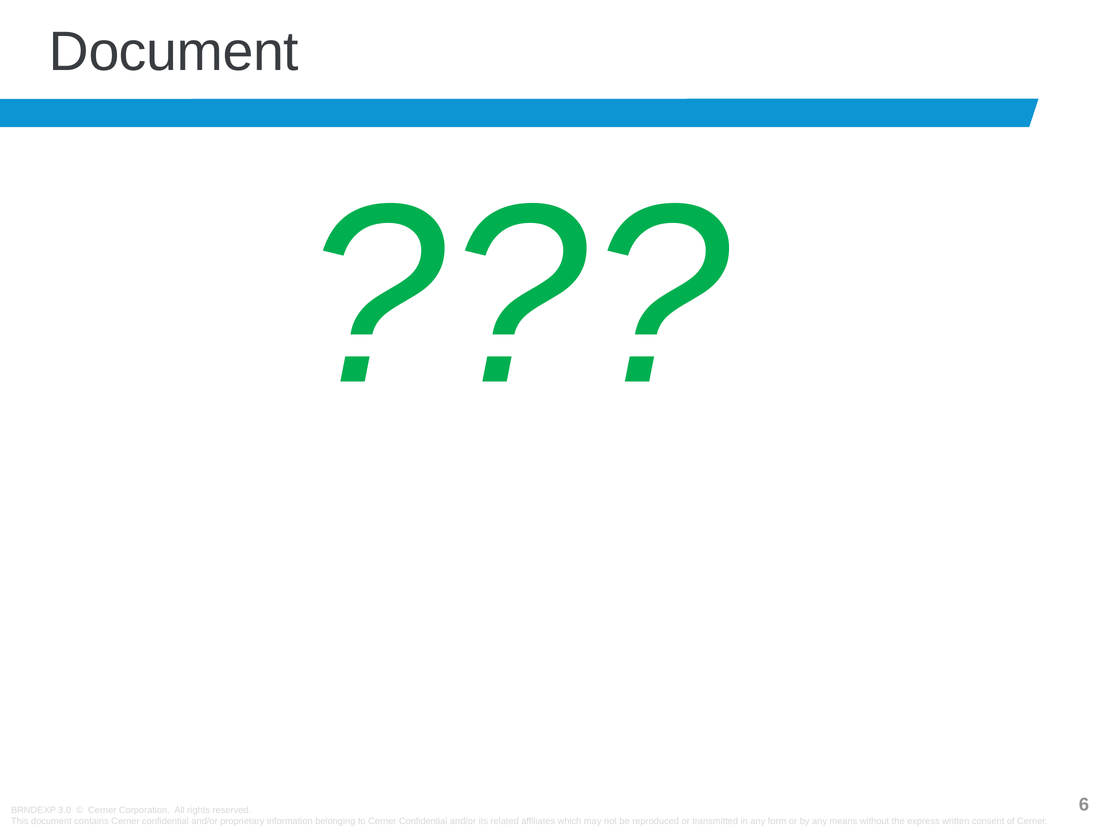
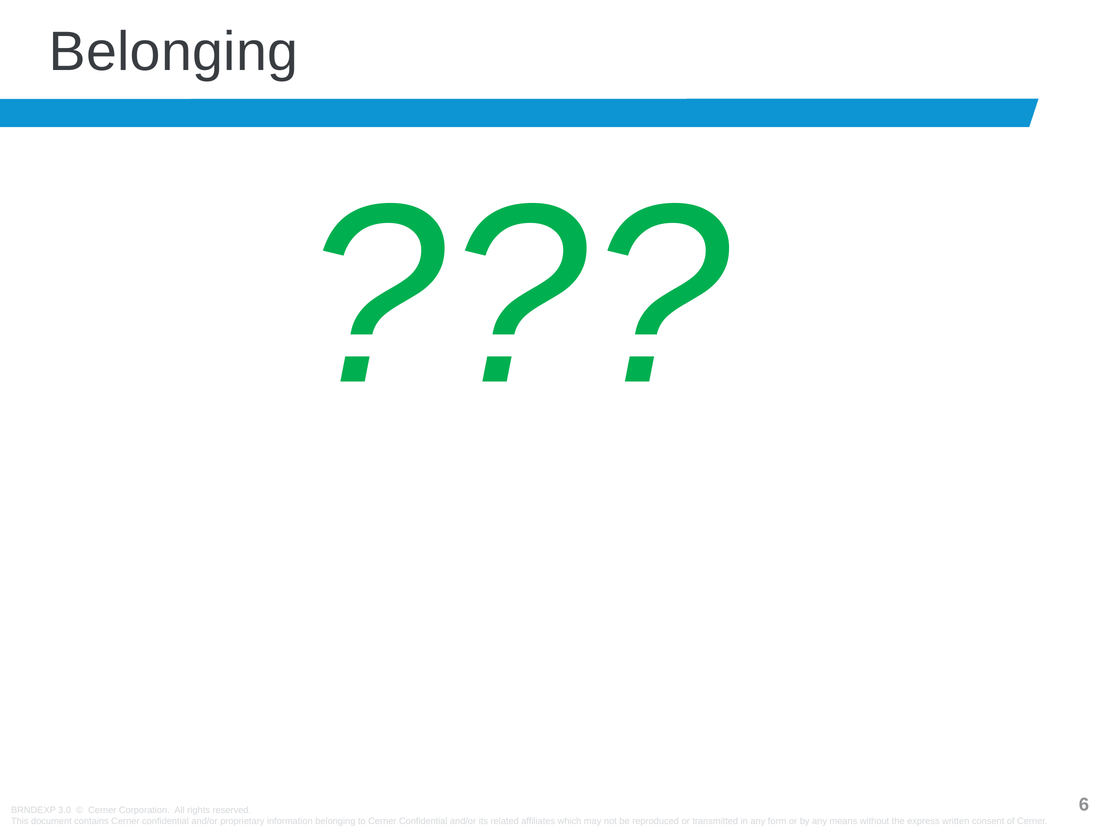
Document at (174, 52): Document -> Belonging
